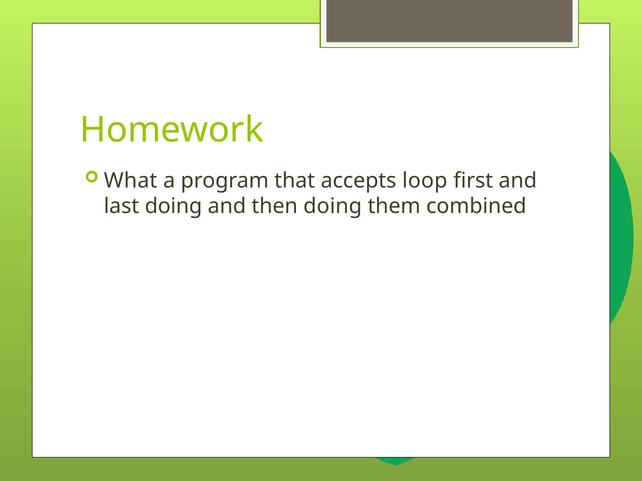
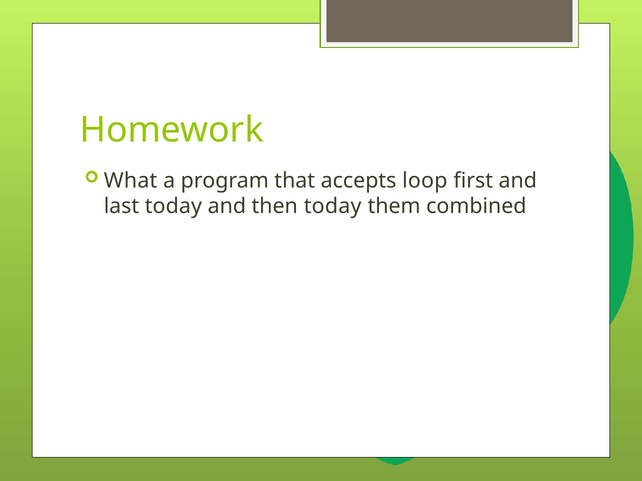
last doing: doing -> today
then doing: doing -> today
